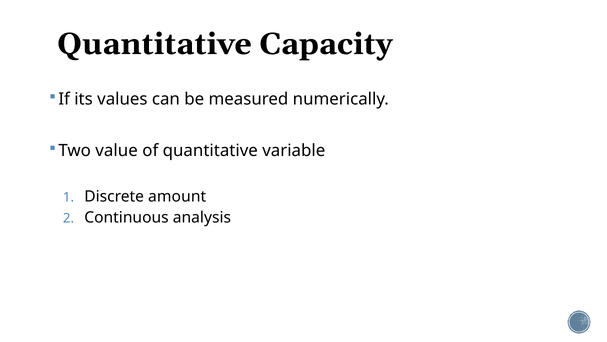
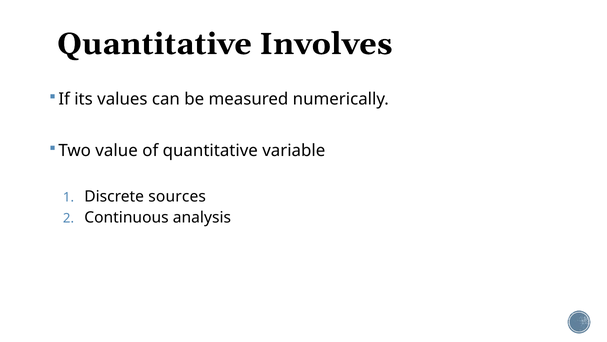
Capacity: Capacity -> Involves
amount: amount -> sources
